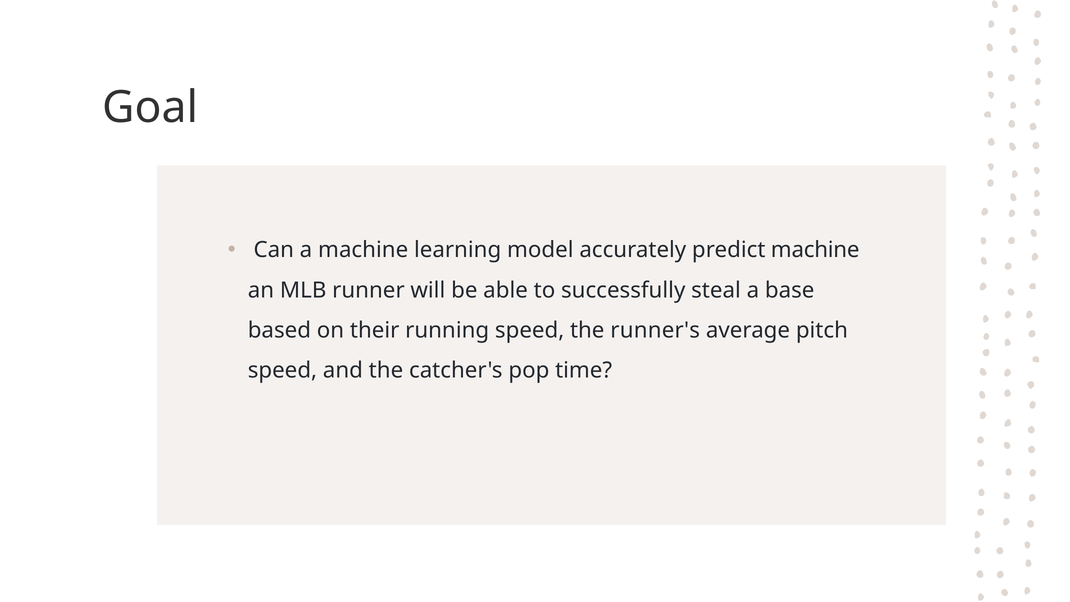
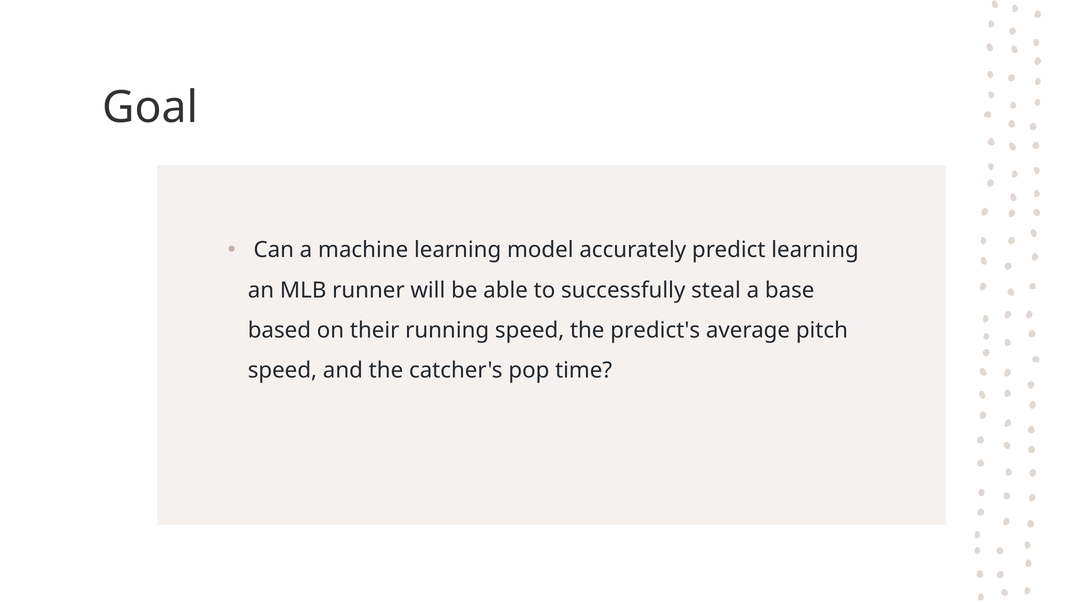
predict machine: machine -> learning
runner's: runner's -> predict's
